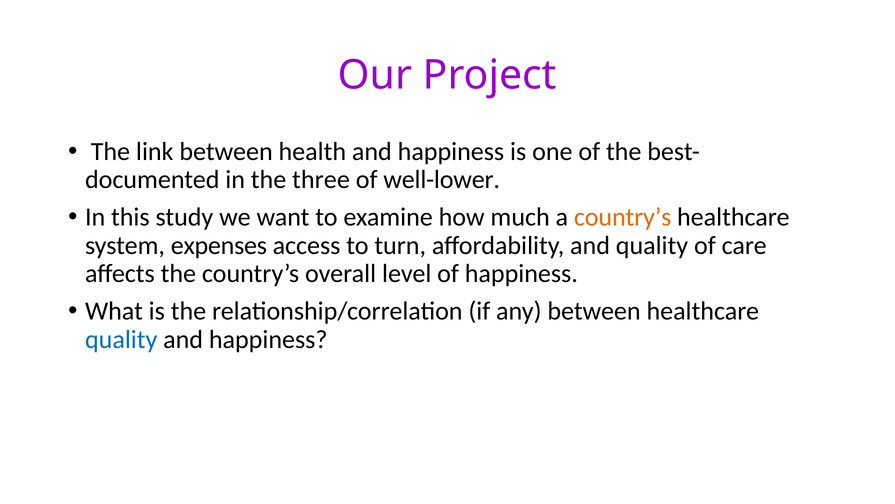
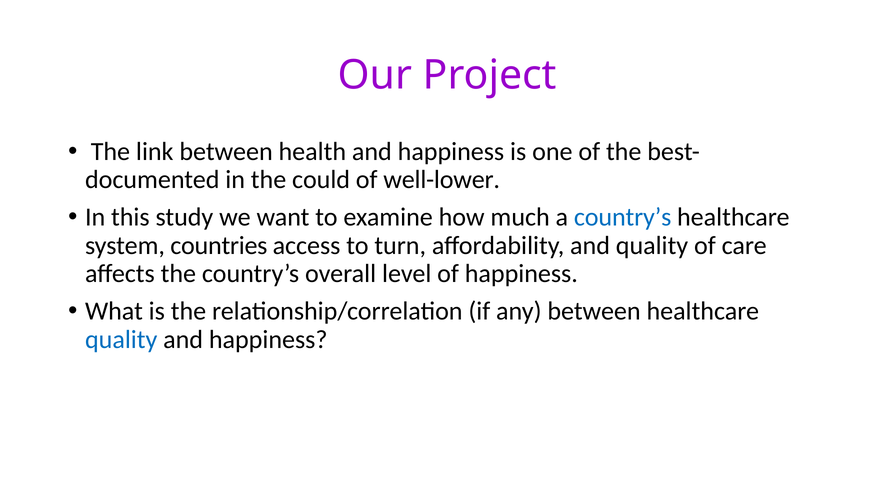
three: three -> could
country’s at (623, 217) colour: orange -> blue
expenses: expenses -> countries
